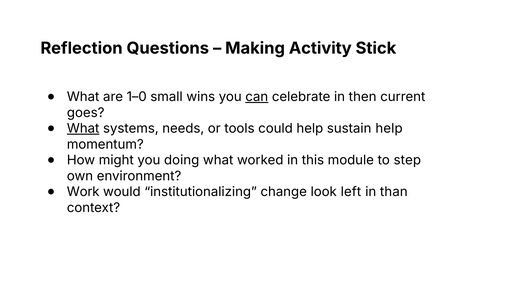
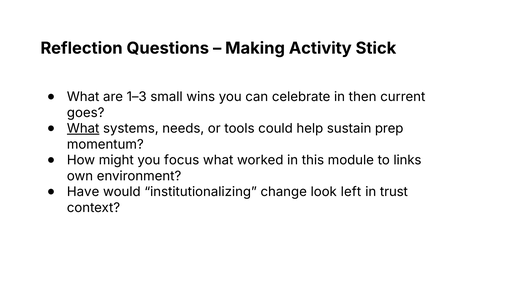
1–0: 1–0 -> 1–3
can underline: present -> none
sustain help: help -> prep
doing: doing -> focus
step: step -> links
Work: Work -> Have
than: than -> trust
